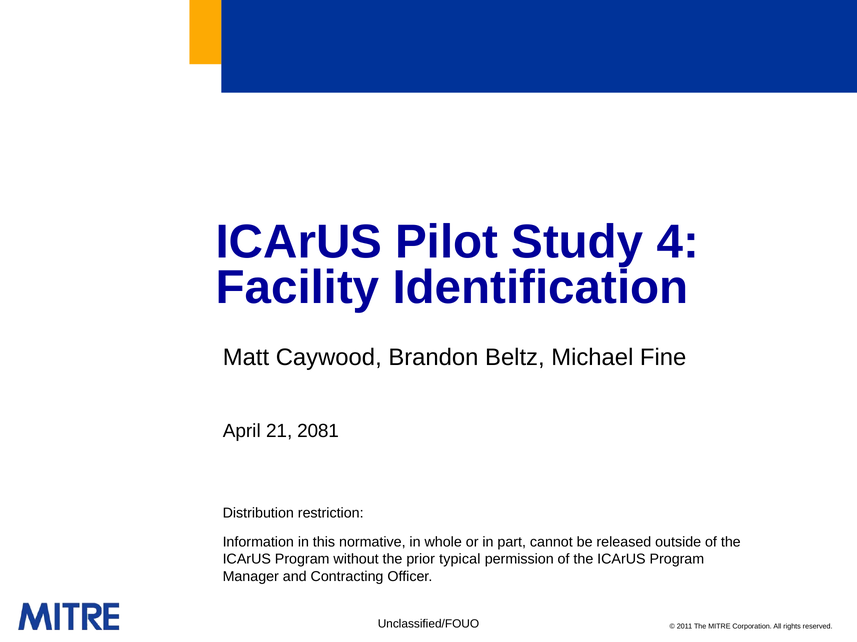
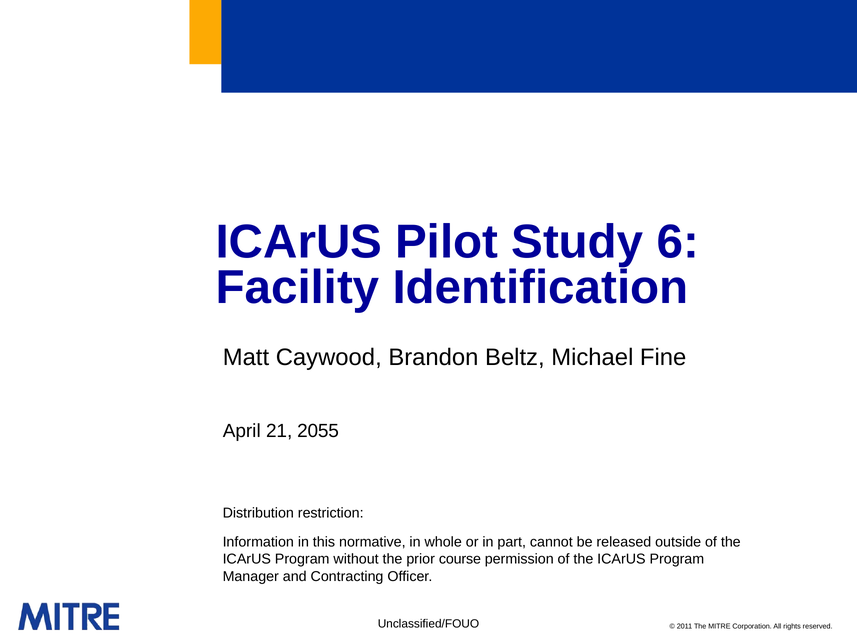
4: 4 -> 6
2081: 2081 -> 2055
typical: typical -> course
